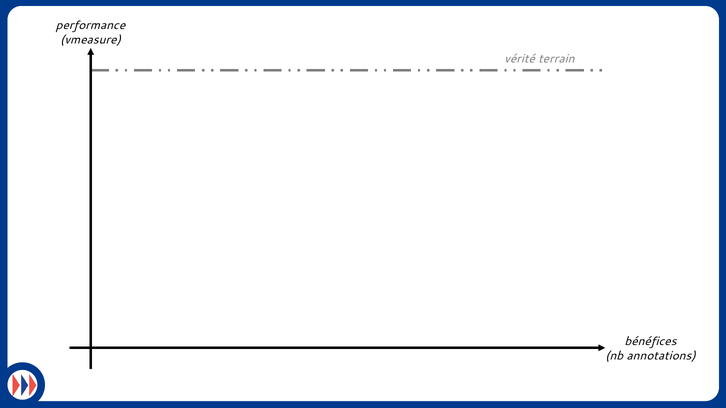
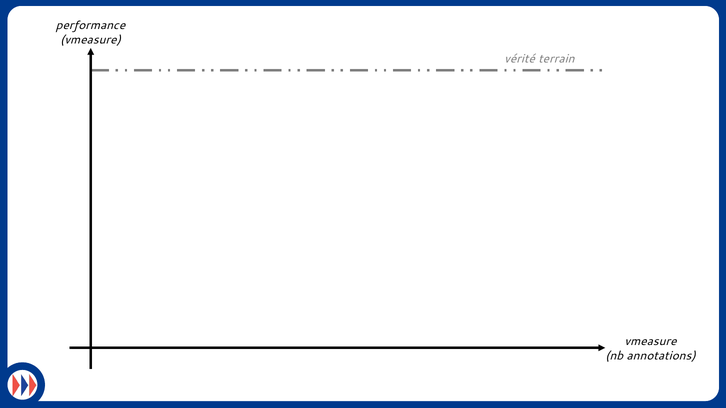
bénéfices at (651, 341): bénéfices -> vmeasure
